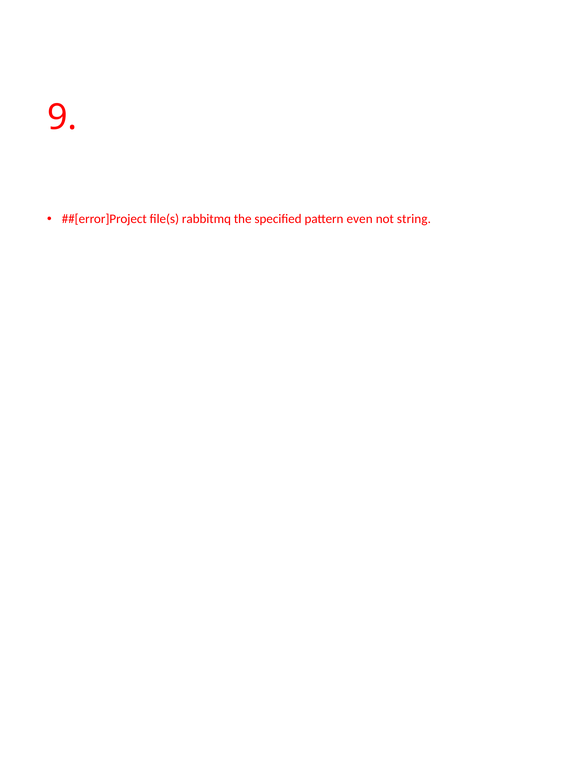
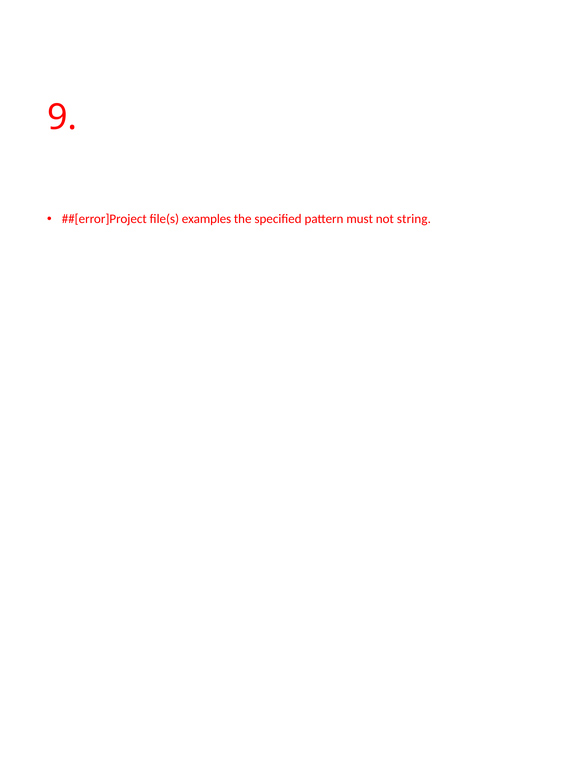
rabbitmq: rabbitmq -> examples
even: even -> must
